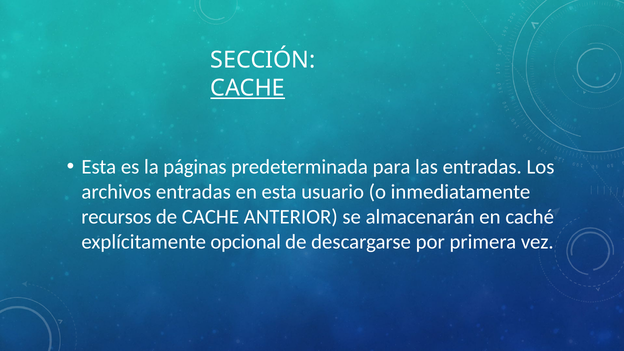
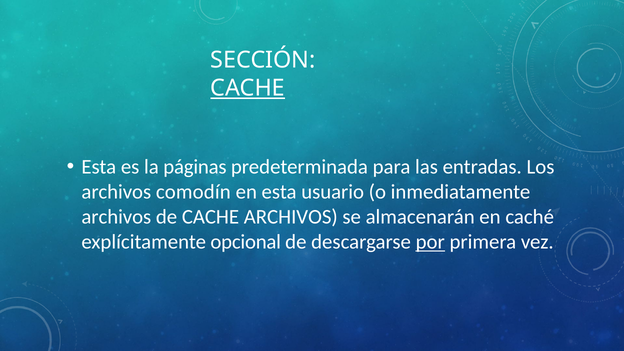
archivos entradas: entradas -> comodín
recursos at (116, 217): recursos -> archivos
CACHE ANTERIOR: ANTERIOR -> ARCHIVOS
por underline: none -> present
